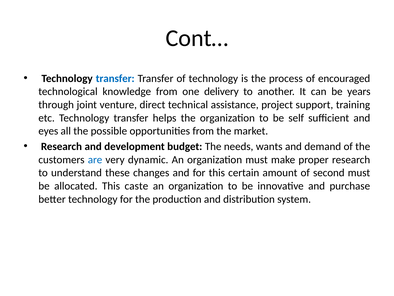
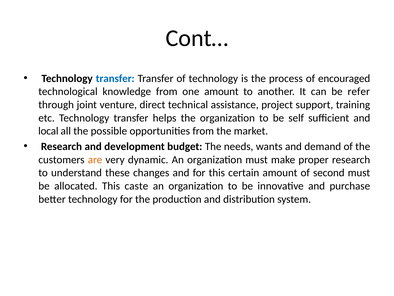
one delivery: delivery -> amount
years: years -> refer
eyes: eyes -> local
are colour: blue -> orange
